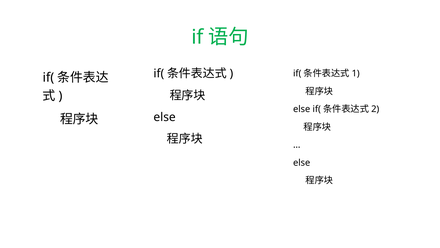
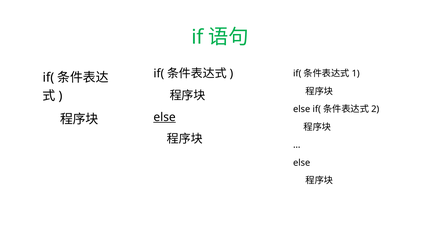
else at (165, 117) underline: none -> present
